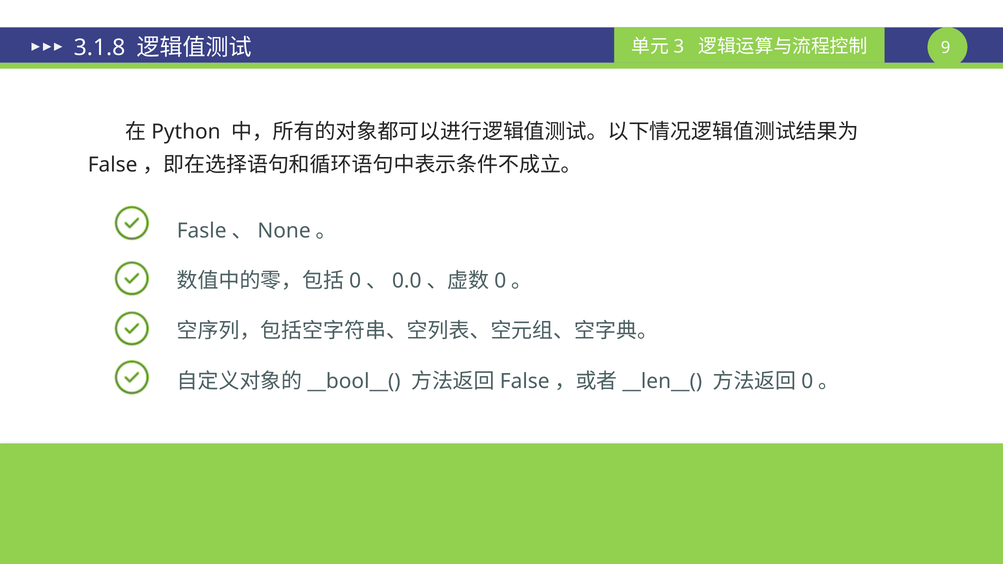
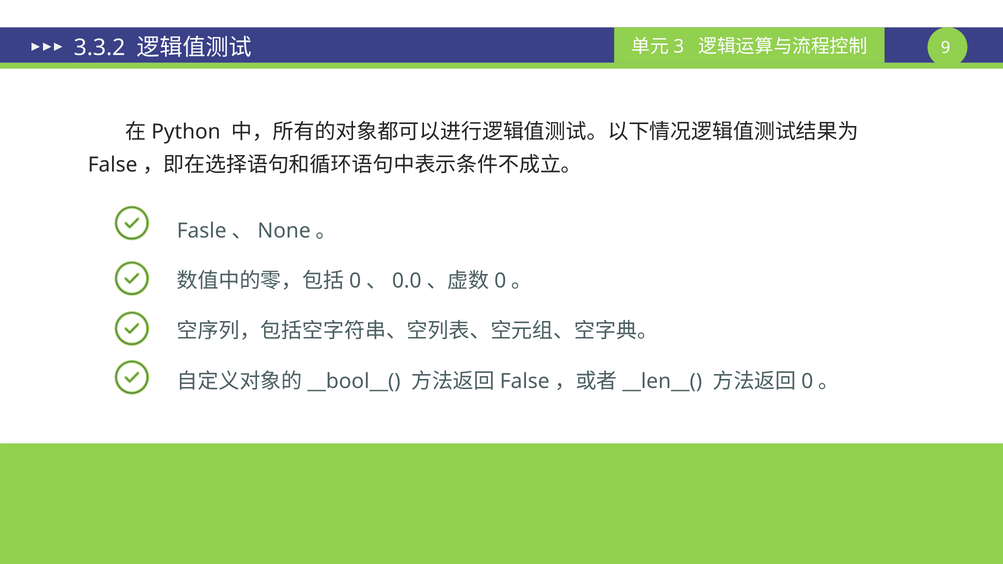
3.1.8: 3.1.8 -> 3.3.2
